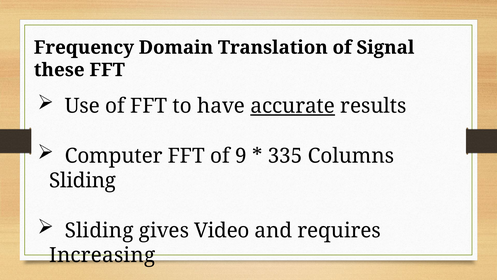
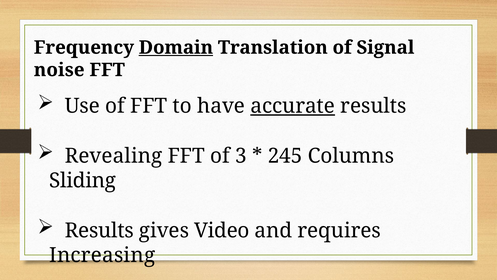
Domain underline: none -> present
these: these -> noise
Computer: Computer -> Revealing
9: 9 -> 3
335: 335 -> 245
Sliding at (99, 230): Sliding -> Results
